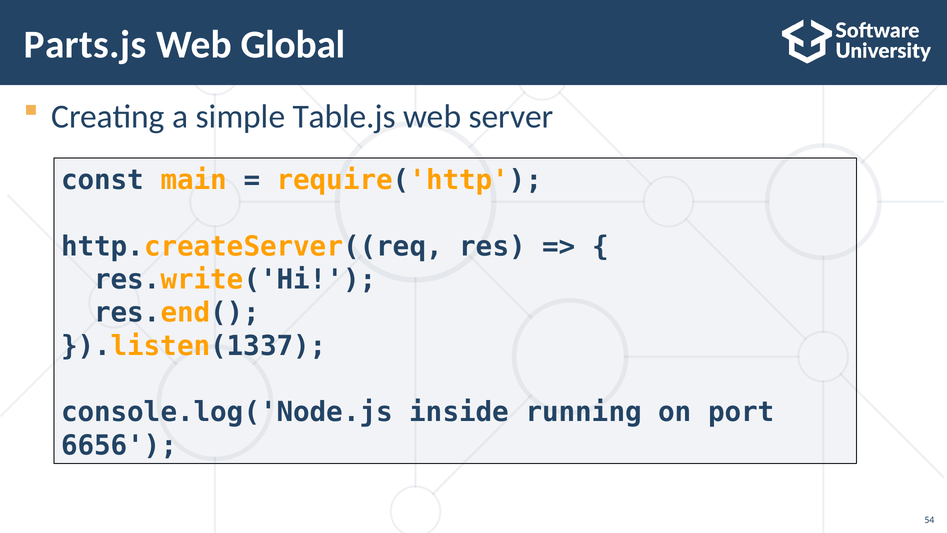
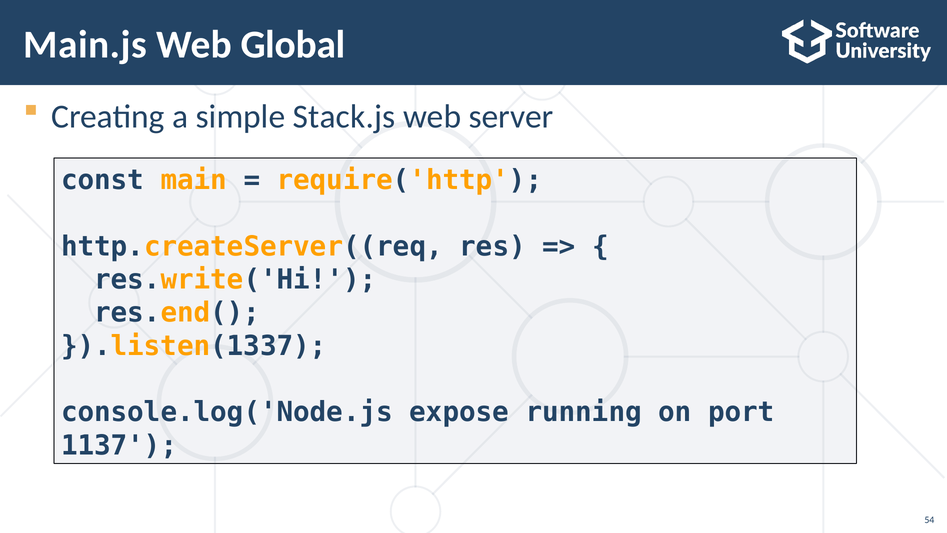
Parts.js: Parts.js -> Main.js
Table.js: Table.js -> Stack.js
inside: inside -> expose
6656: 6656 -> 1137
